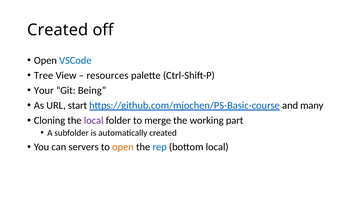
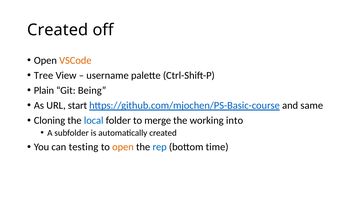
VSCode colour: blue -> orange
resources: resources -> username
Your: Your -> Plain
many: many -> same
local at (94, 120) colour: purple -> blue
part: part -> into
servers: servers -> testing
bottom local: local -> time
